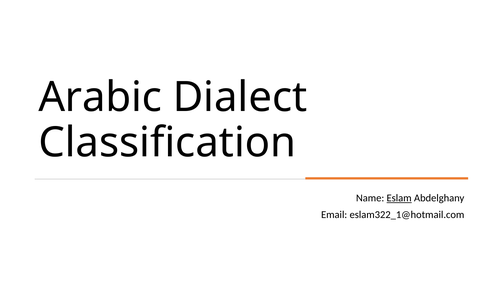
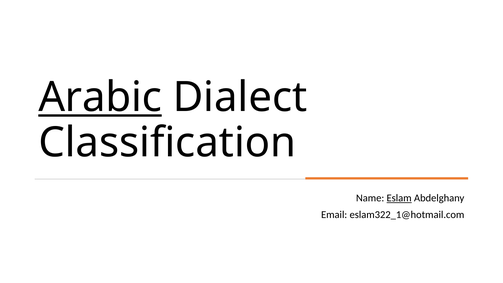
Arabic underline: none -> present
